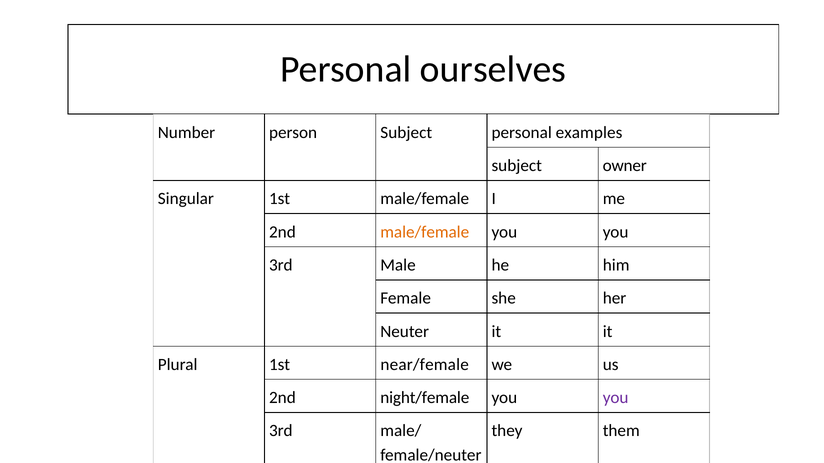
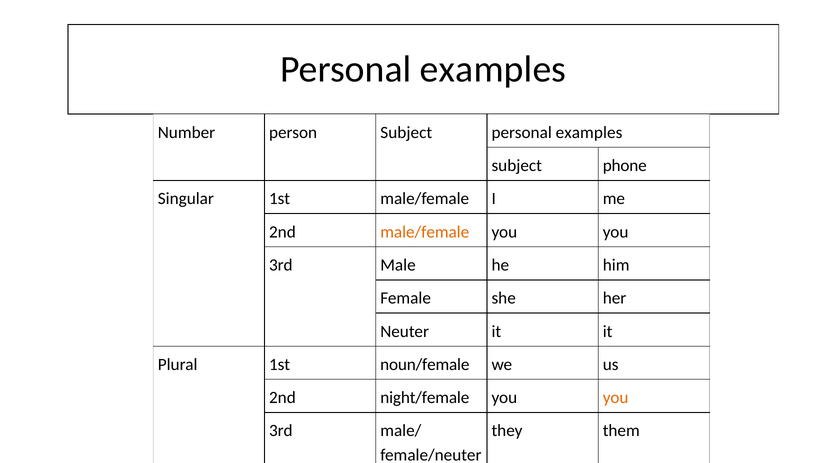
ourselves at (493, 69): ourselves -> examples
owner: owner -> phone
near/female: near/female -> noun/female
you at (616, 398) colour: purple -> orange
